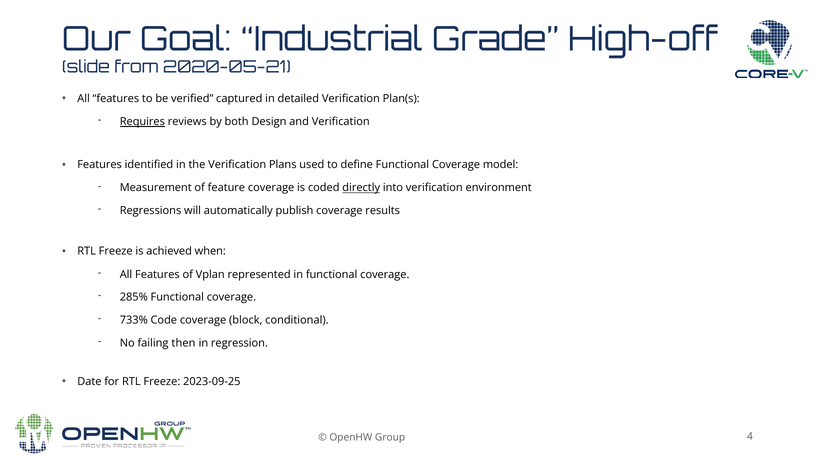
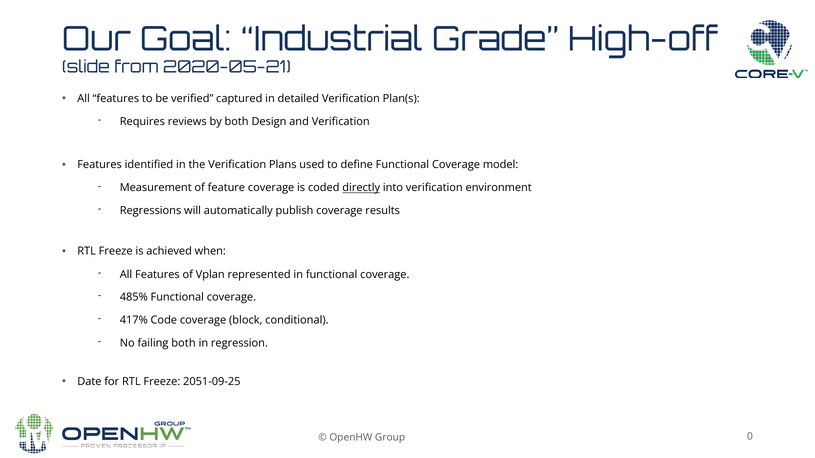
Requires underline: present -> none
285%: 285% -> 485%
733%: 733% -> 417%
failing then: then -> both
2023-09-25: 2023-09-25 -> 2051-09-25
4: 4 -> 0
